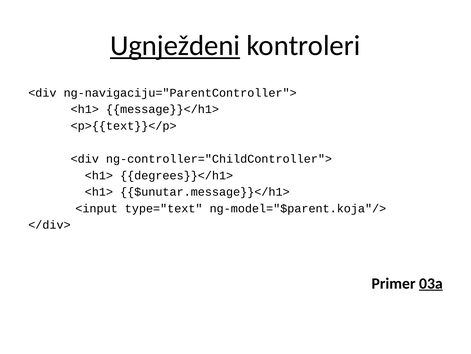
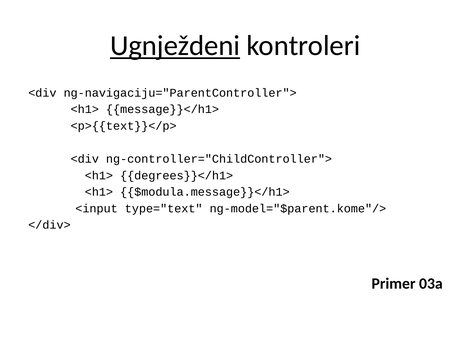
$unutar.message}}</h1>: $unutar.message}}</h1> -> $modula.message}}</h1>
ng-model="$parent.koja"/>: ng-model="$parent.koja"/> -> ng-model="$parent.kome"/>
03a underline: present -> none
